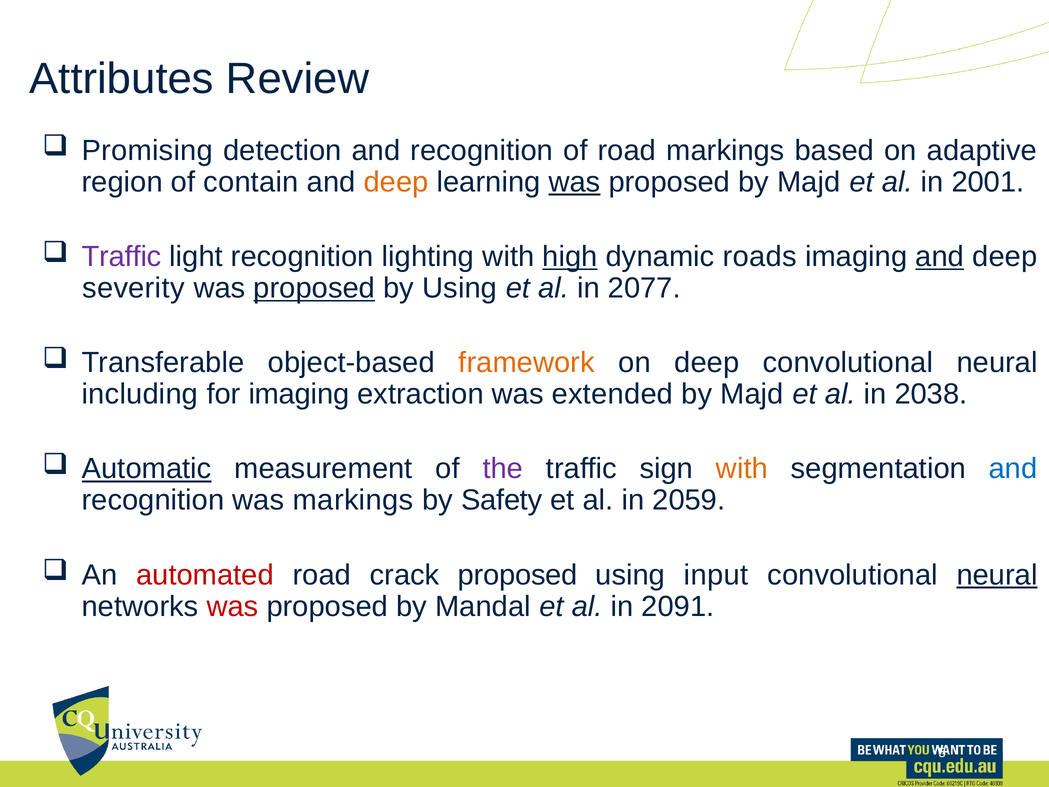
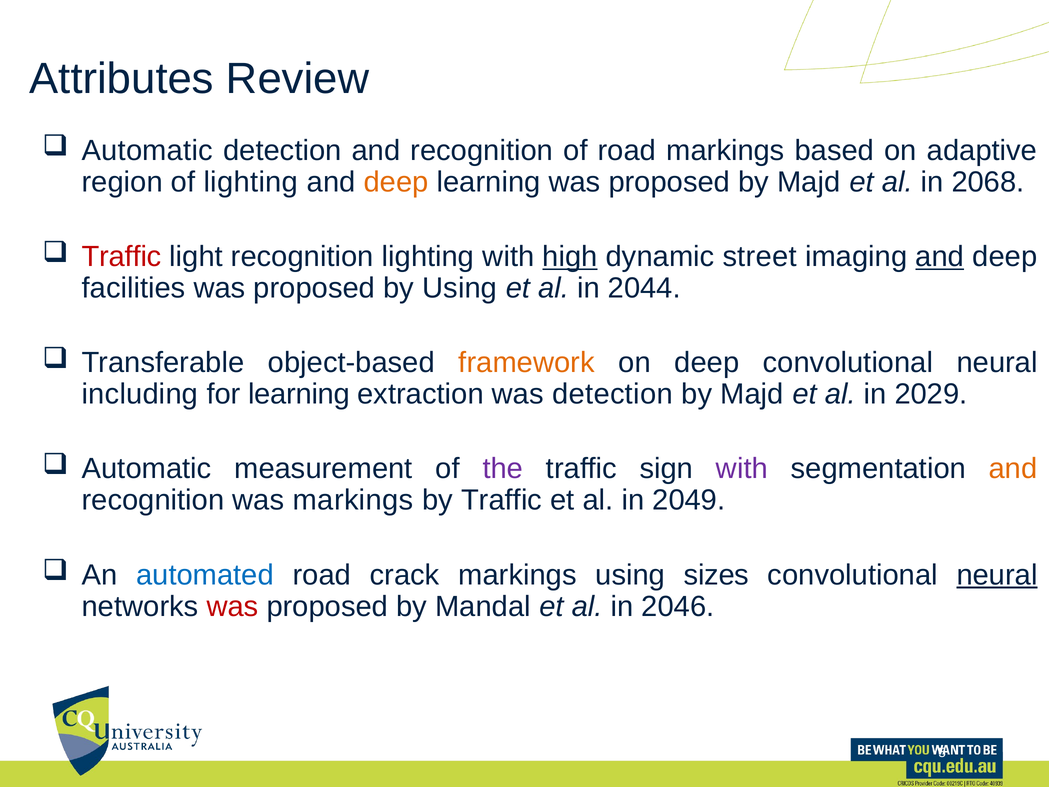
Promising at (147, 151): Promising -> Automatic
of contain: contain -> lighting
was at (574, 182) underline: present -> none
2001: 2001 -> 2068
Traffic at (122, 257) colour: purple -> red
roads: roads -> street
severity: severity -> facilities
proposed at (314, 288) underline: present -> none
2077: 2077 -> 2044
for imaging: imaging -> learning
was extended: extended -> detection
2038: 2038 -> 2029
Automatic at (147, 469) underline: present -> none
with at (742, 469) colour: orange -> purple
and at (1013, 469) colour: blue -> orange
by Safety: Safety -> Traffic
2059: 2059 -> 2049
automated colour: red -> blue
crack proposed: proposed -> markings
input: input -> sizes
2091: 2091 -> 2046
